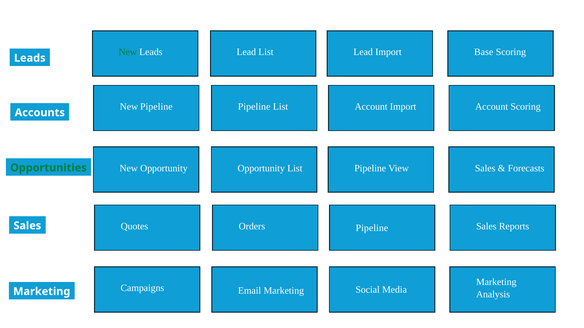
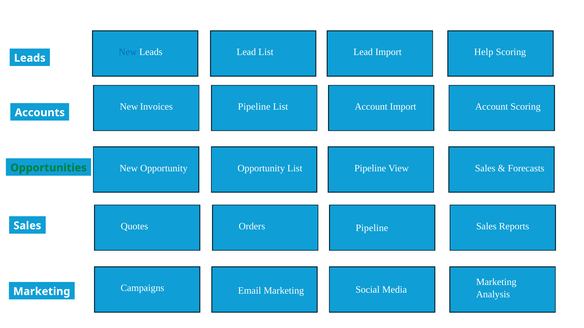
New at (128, 52) colour: green -> blue
Base: Base -> Help
New Pipeline: Pipeline -> Invoices
